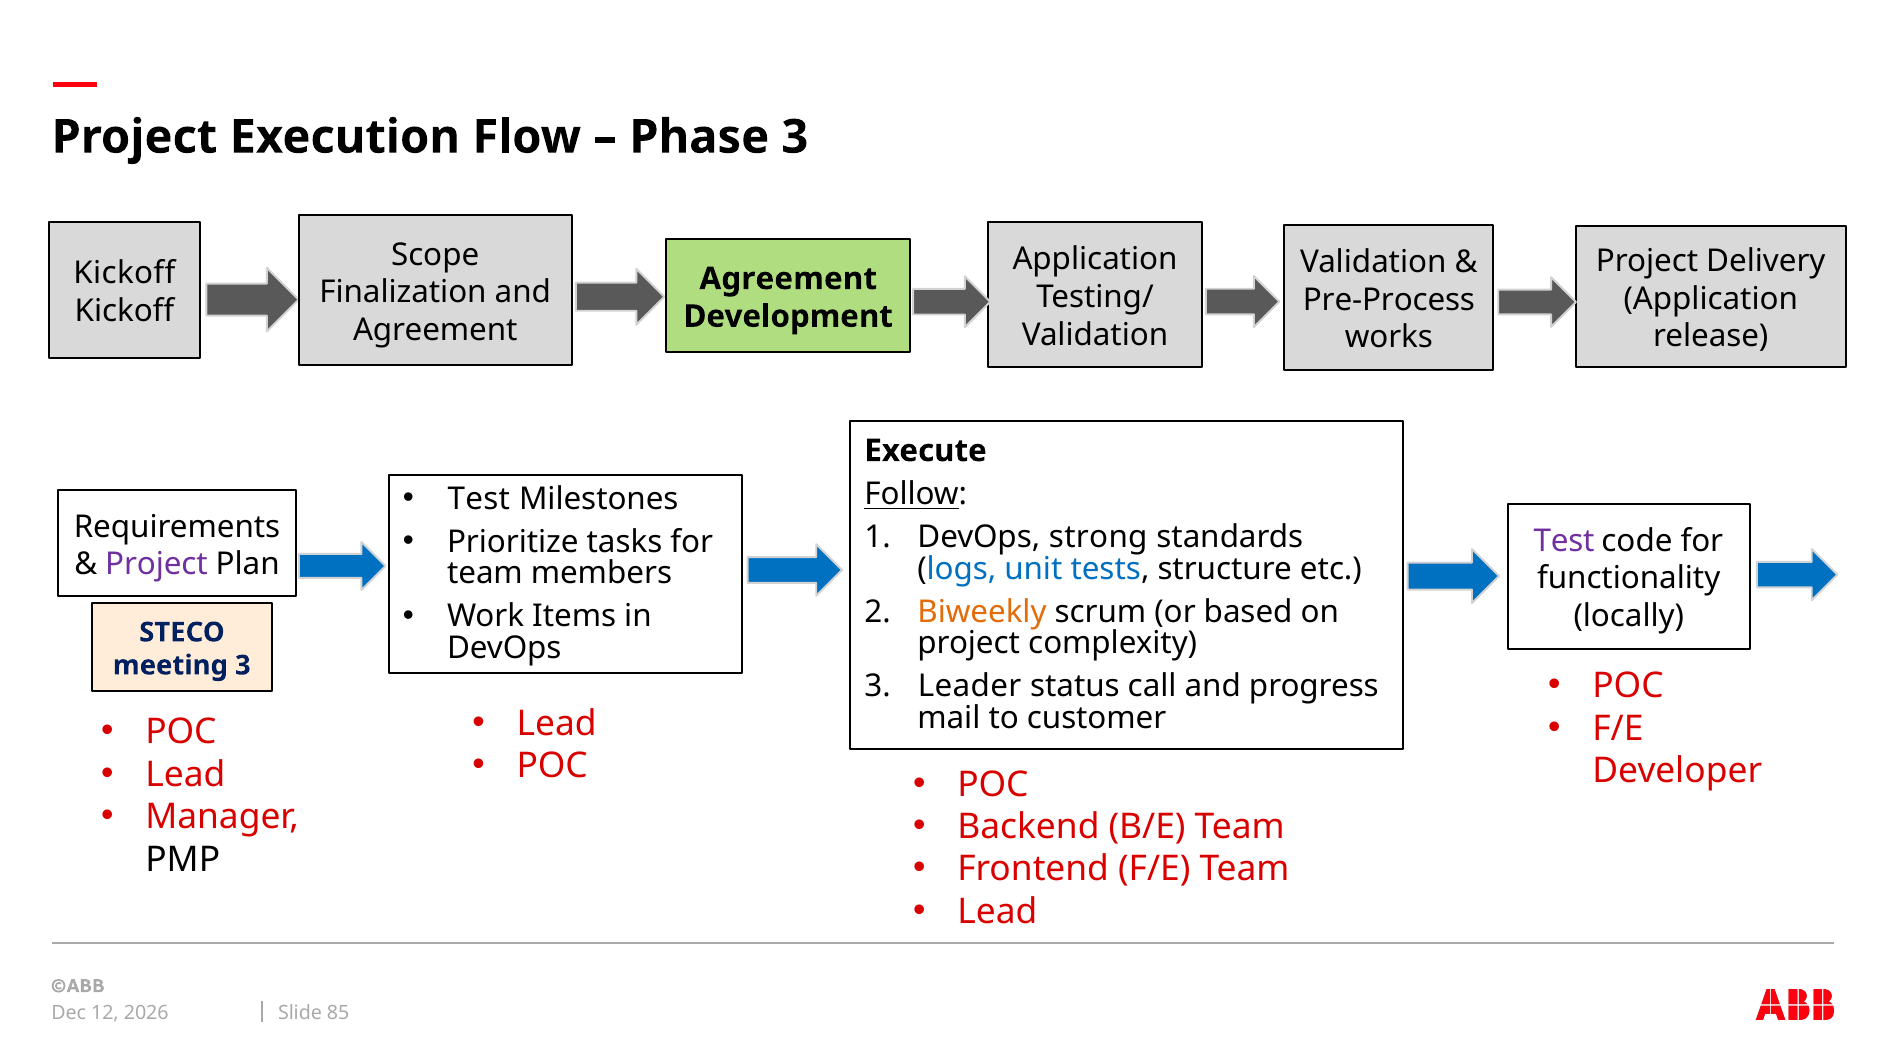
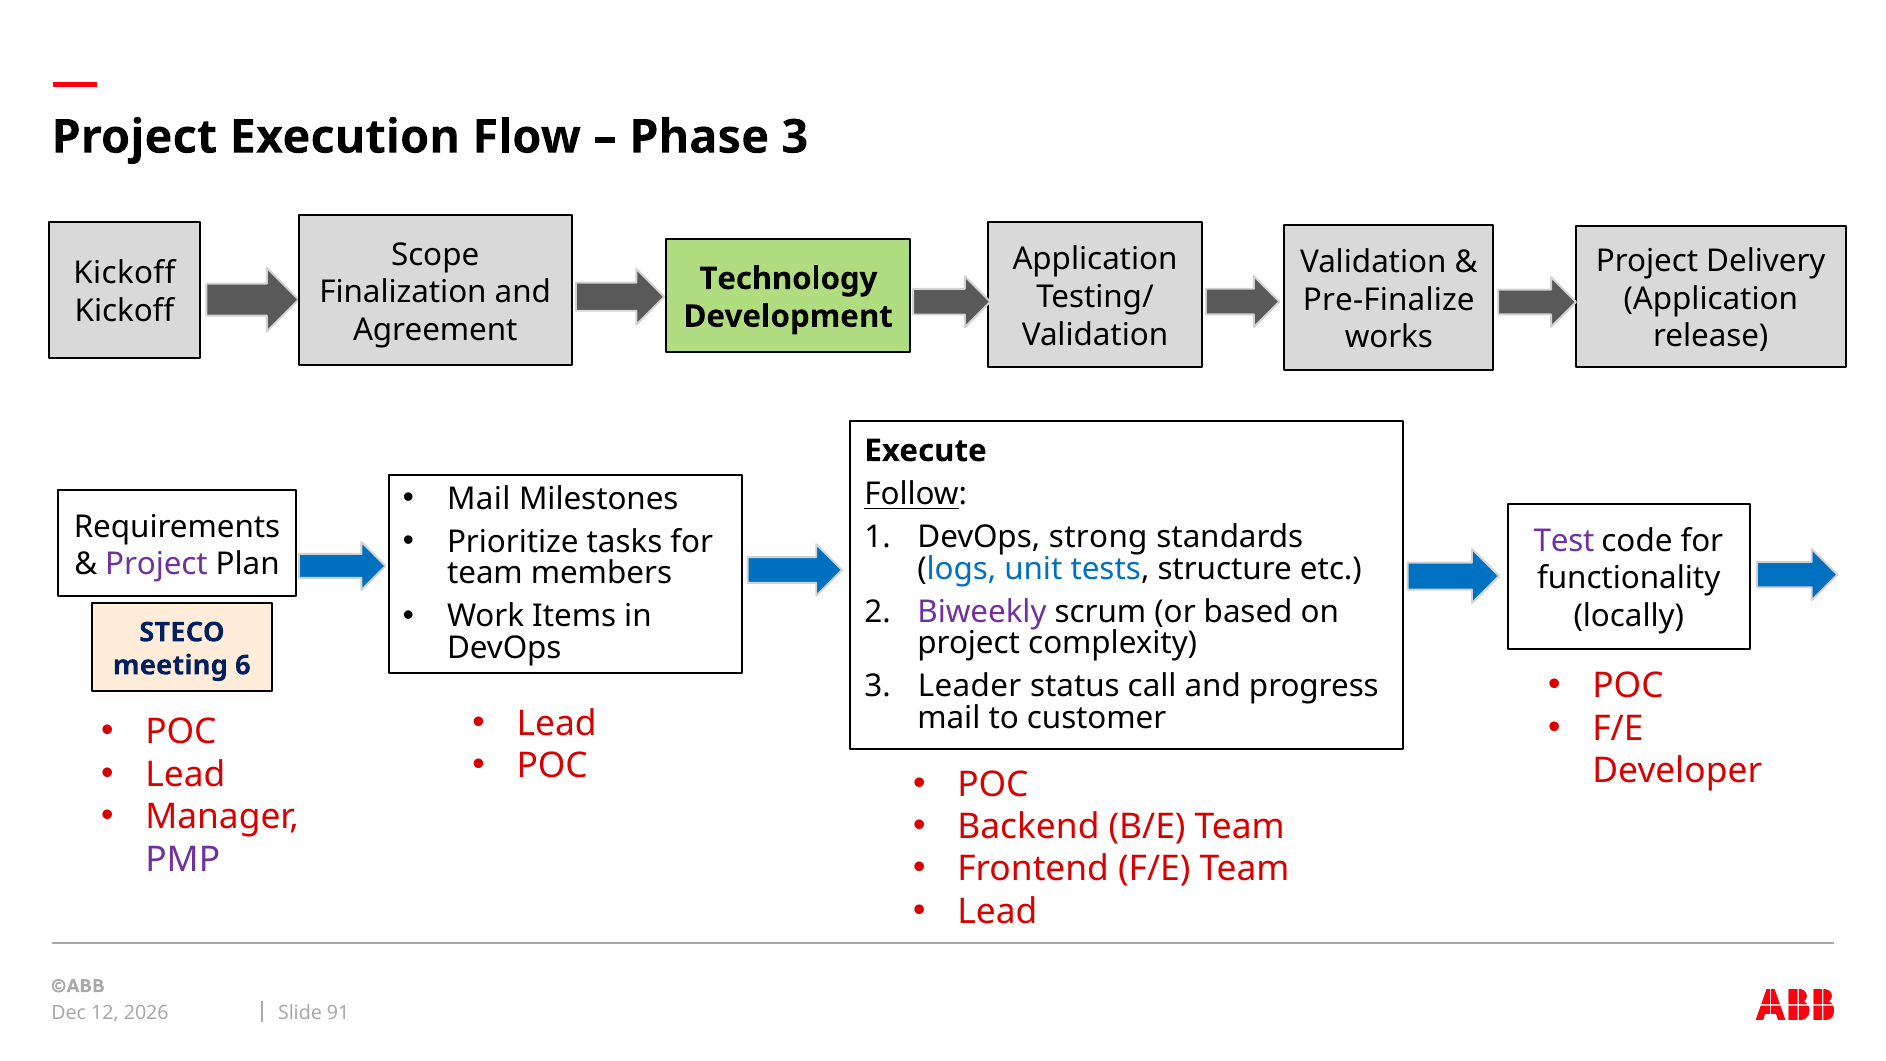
Agreement at (788, 279): Agreement -> Technology
Pre-Process: Pre-Process -> Pre-Finalize
Test at (479, 499): Test -> Mail
Biweekly colour: orange -> purple
meeting 3: 3 -> 6
PMP colour: black -> purple
85: 85 -> 91
